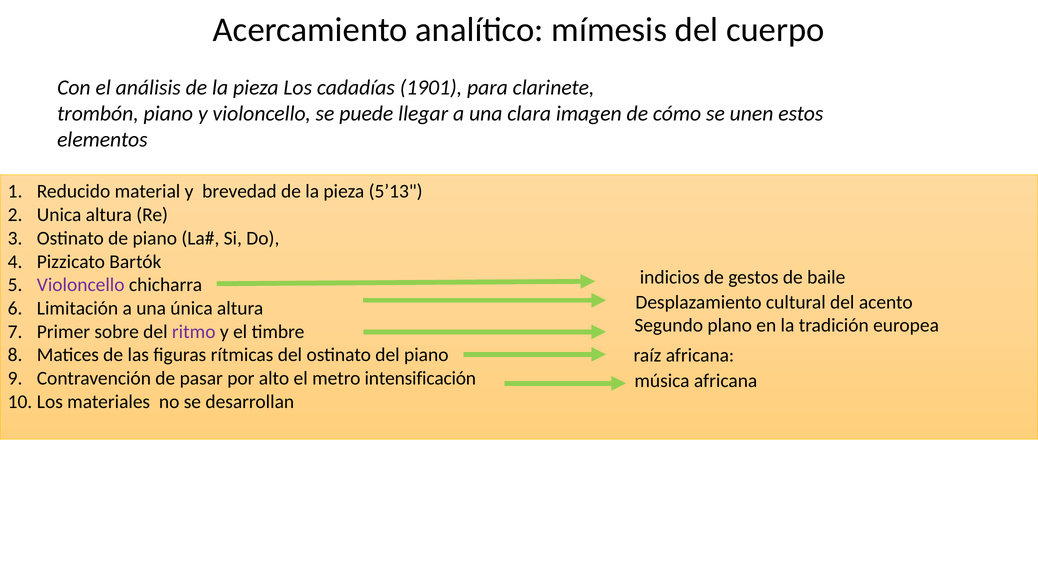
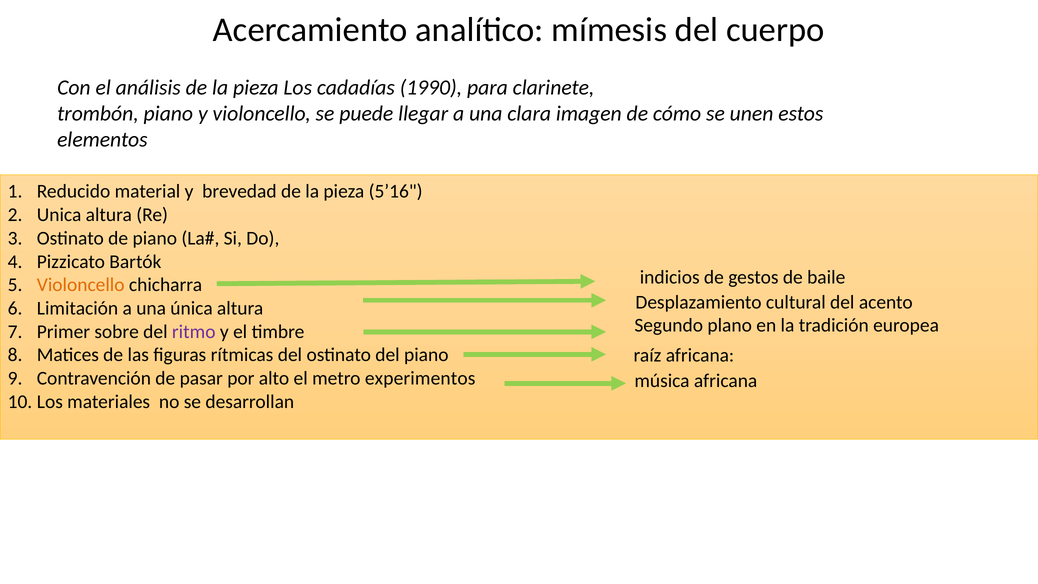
1901: 1901 -> 1990
5’13: 5’13 -> 5’16
Violoncello at (81, 285) colour: purple -> orange
intensificación: intensificación -> experimentos
